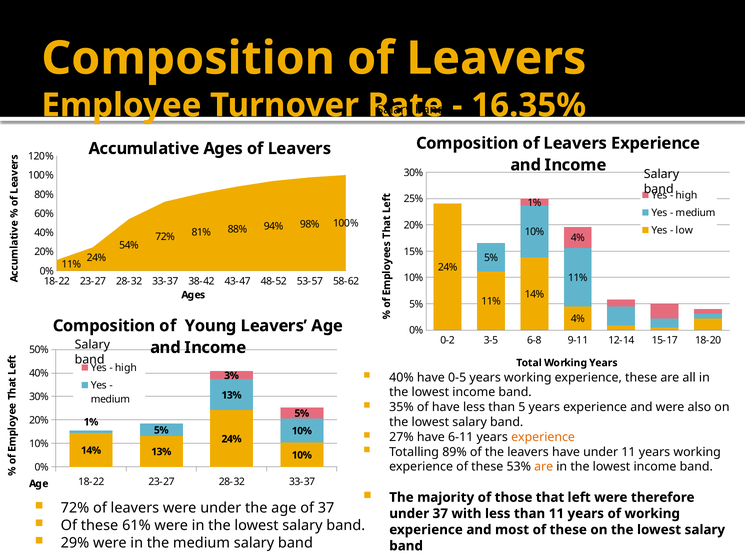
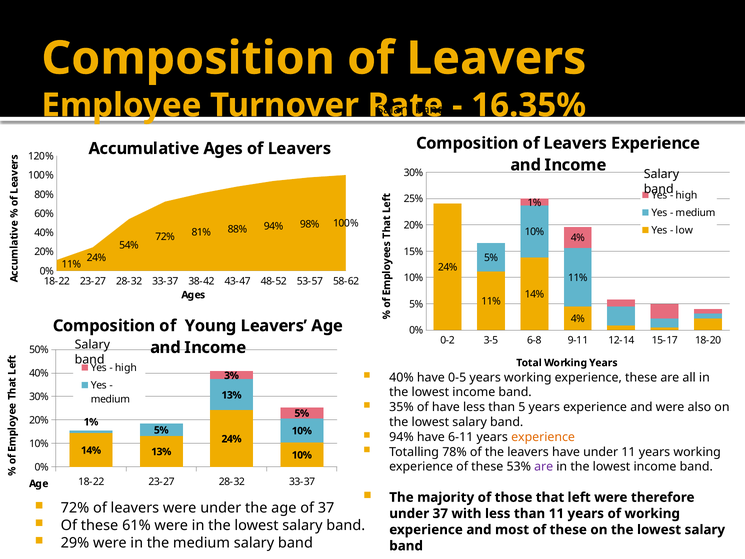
27% at (401, 437): 27% -> 94%
89%: 89% -> 78%
are at (544, 467) colour: orange -> purple
